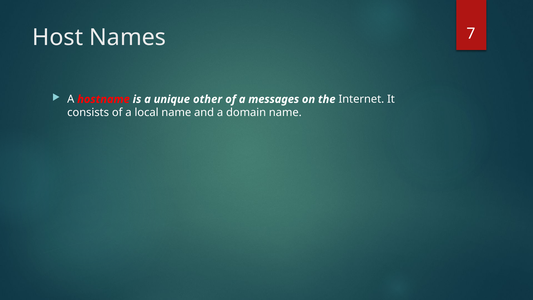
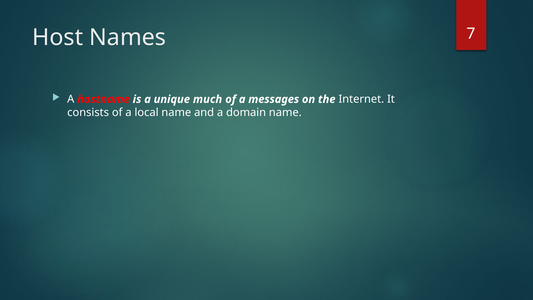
other: other -> much
